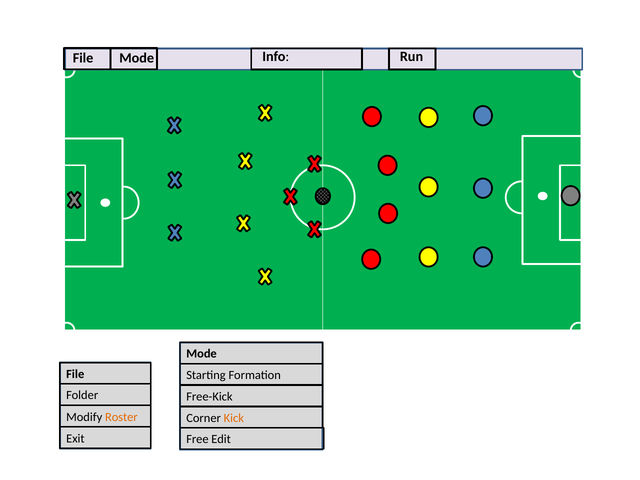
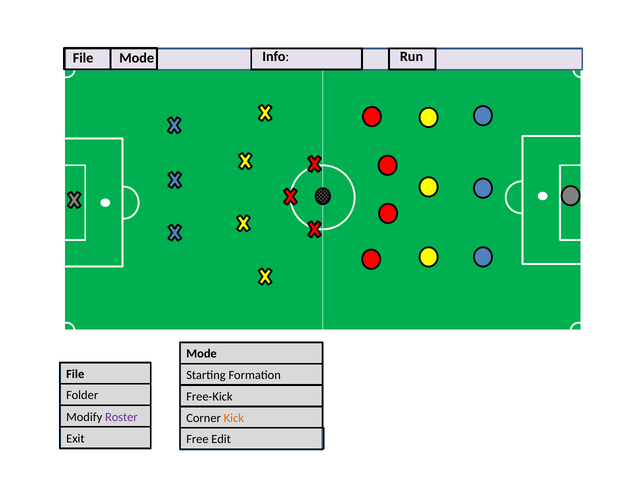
Roster colour: orange -> purple
